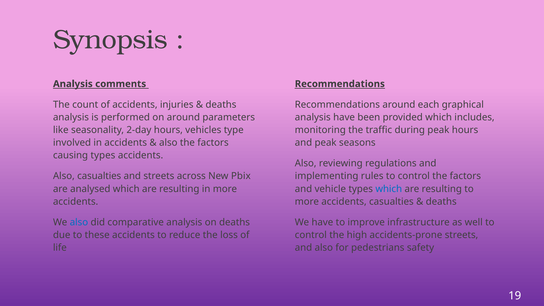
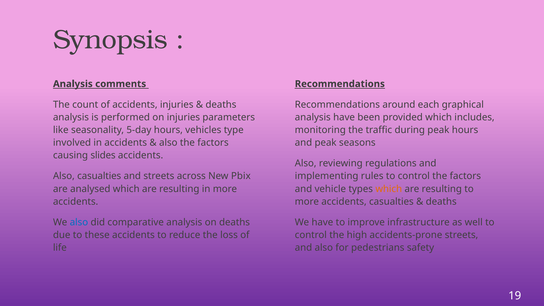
on around: around -> injuries
2-day: 2-day -> 5-day
causing types: types -> slides
which at (389, 189) colour: blue -> orange
